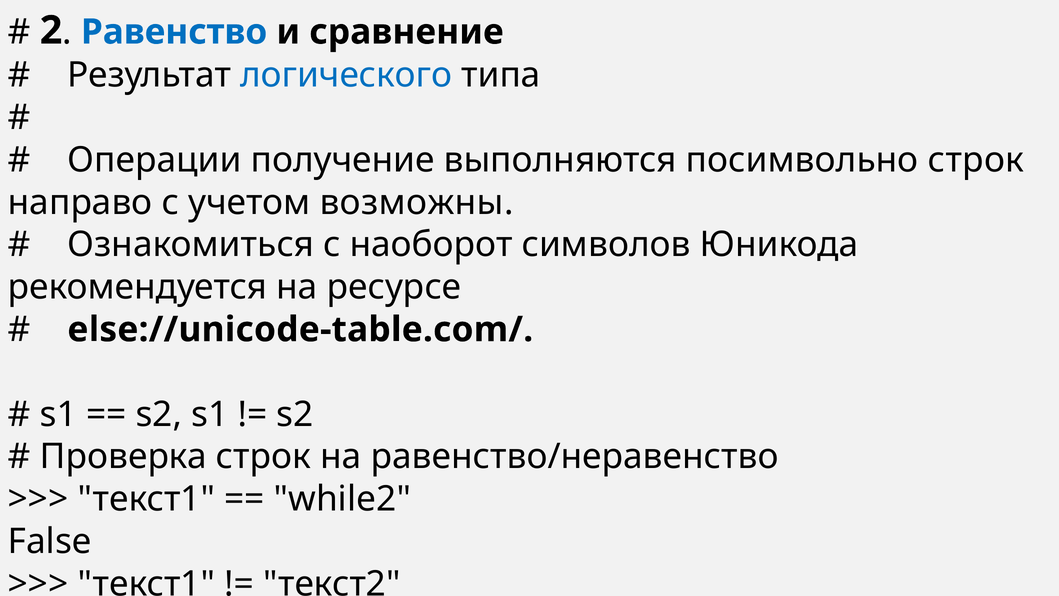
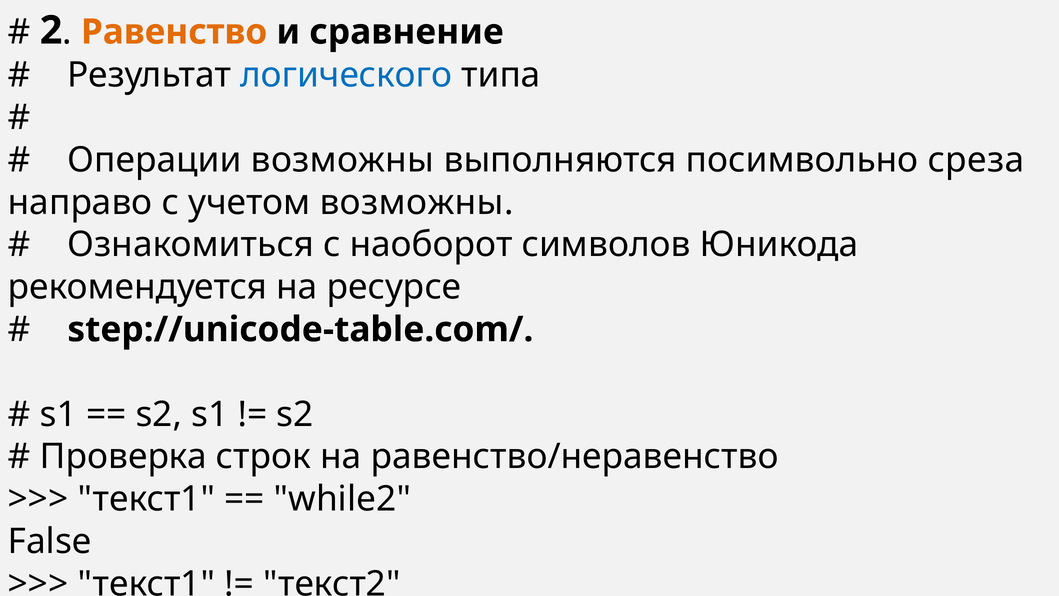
Равенство colour: blue -> orange
Операции получение: получение -> возможны
посимвольно строк: строк -> среза
else://unicode-table.com/: else://unicode-table.com/ -> step://unicode-table.com/
